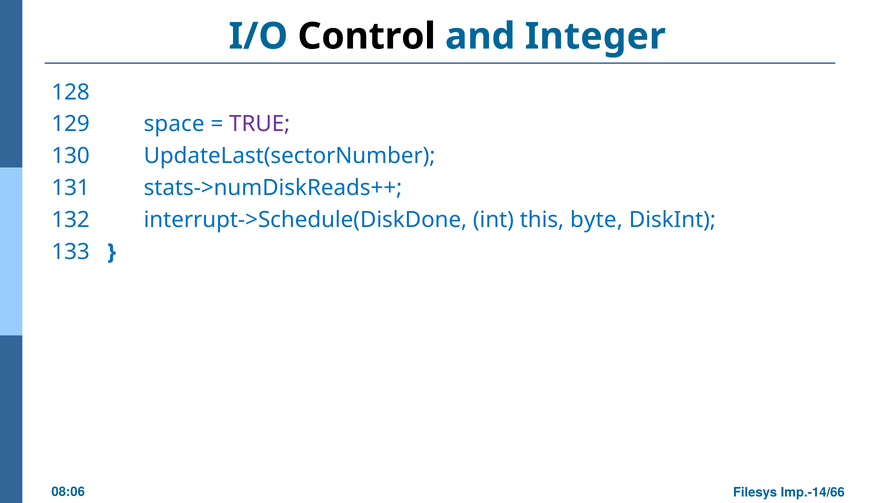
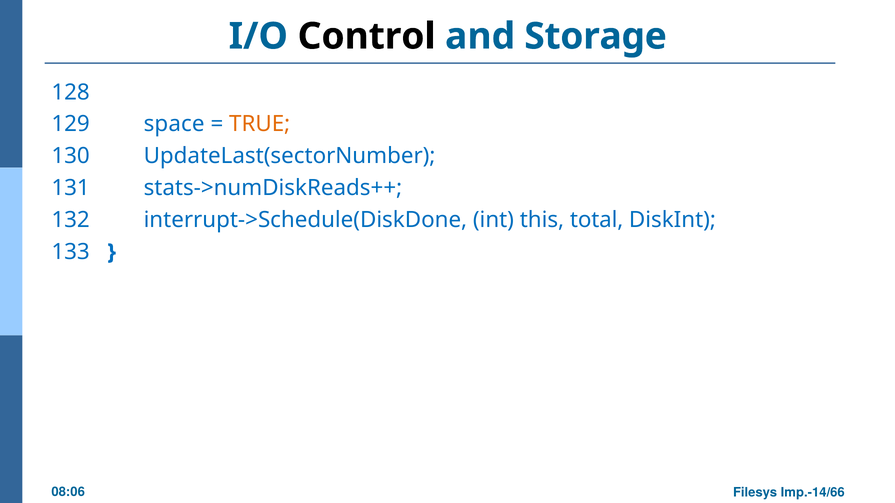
Integer: Integer -> Storage
TRUE colour: purple -> orange
byte: byte -> total
